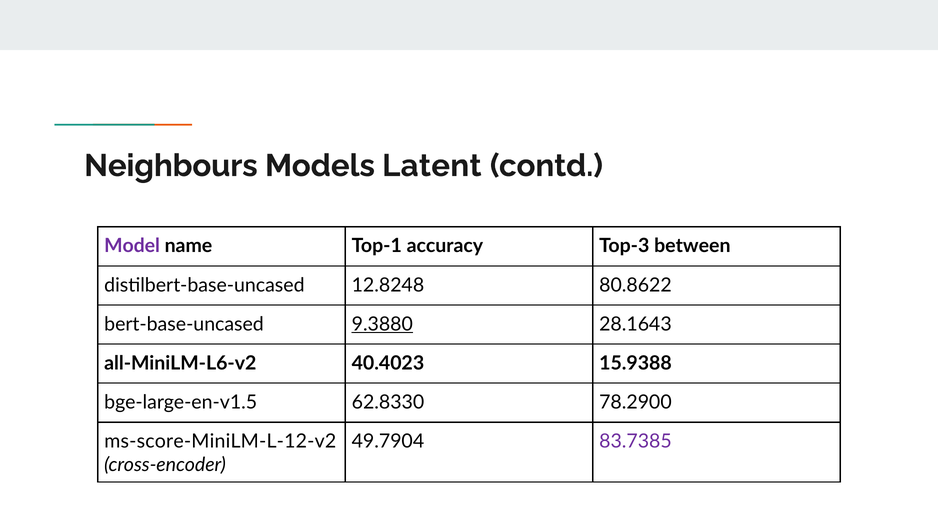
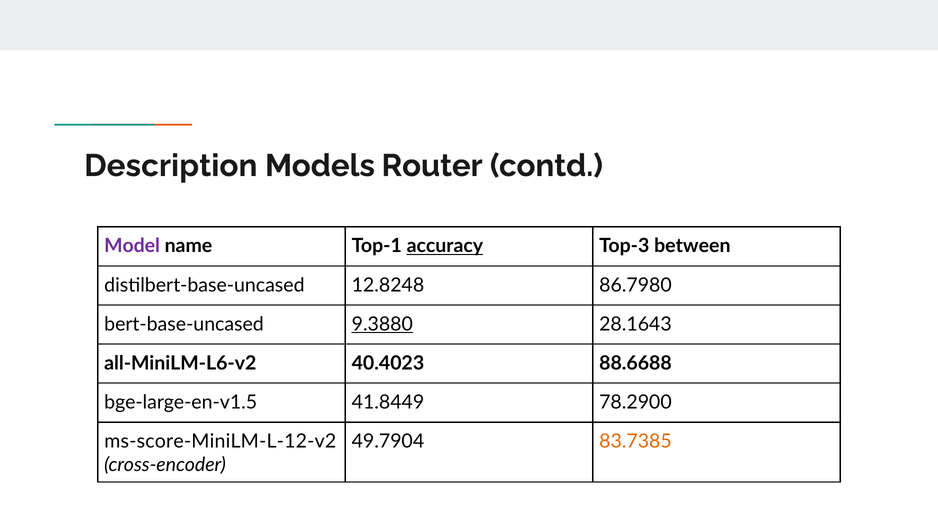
Neighbours: Neighbours -> Description
Latent: Latent -> Router
accuracy underline: none -> present
80.8622: 80.8622 -> 86.7980
15.9388: 15.9388 -> 88.6688
62.8330: 62.8330 -> 41.8449
83.7385 colour: purple -> orange
